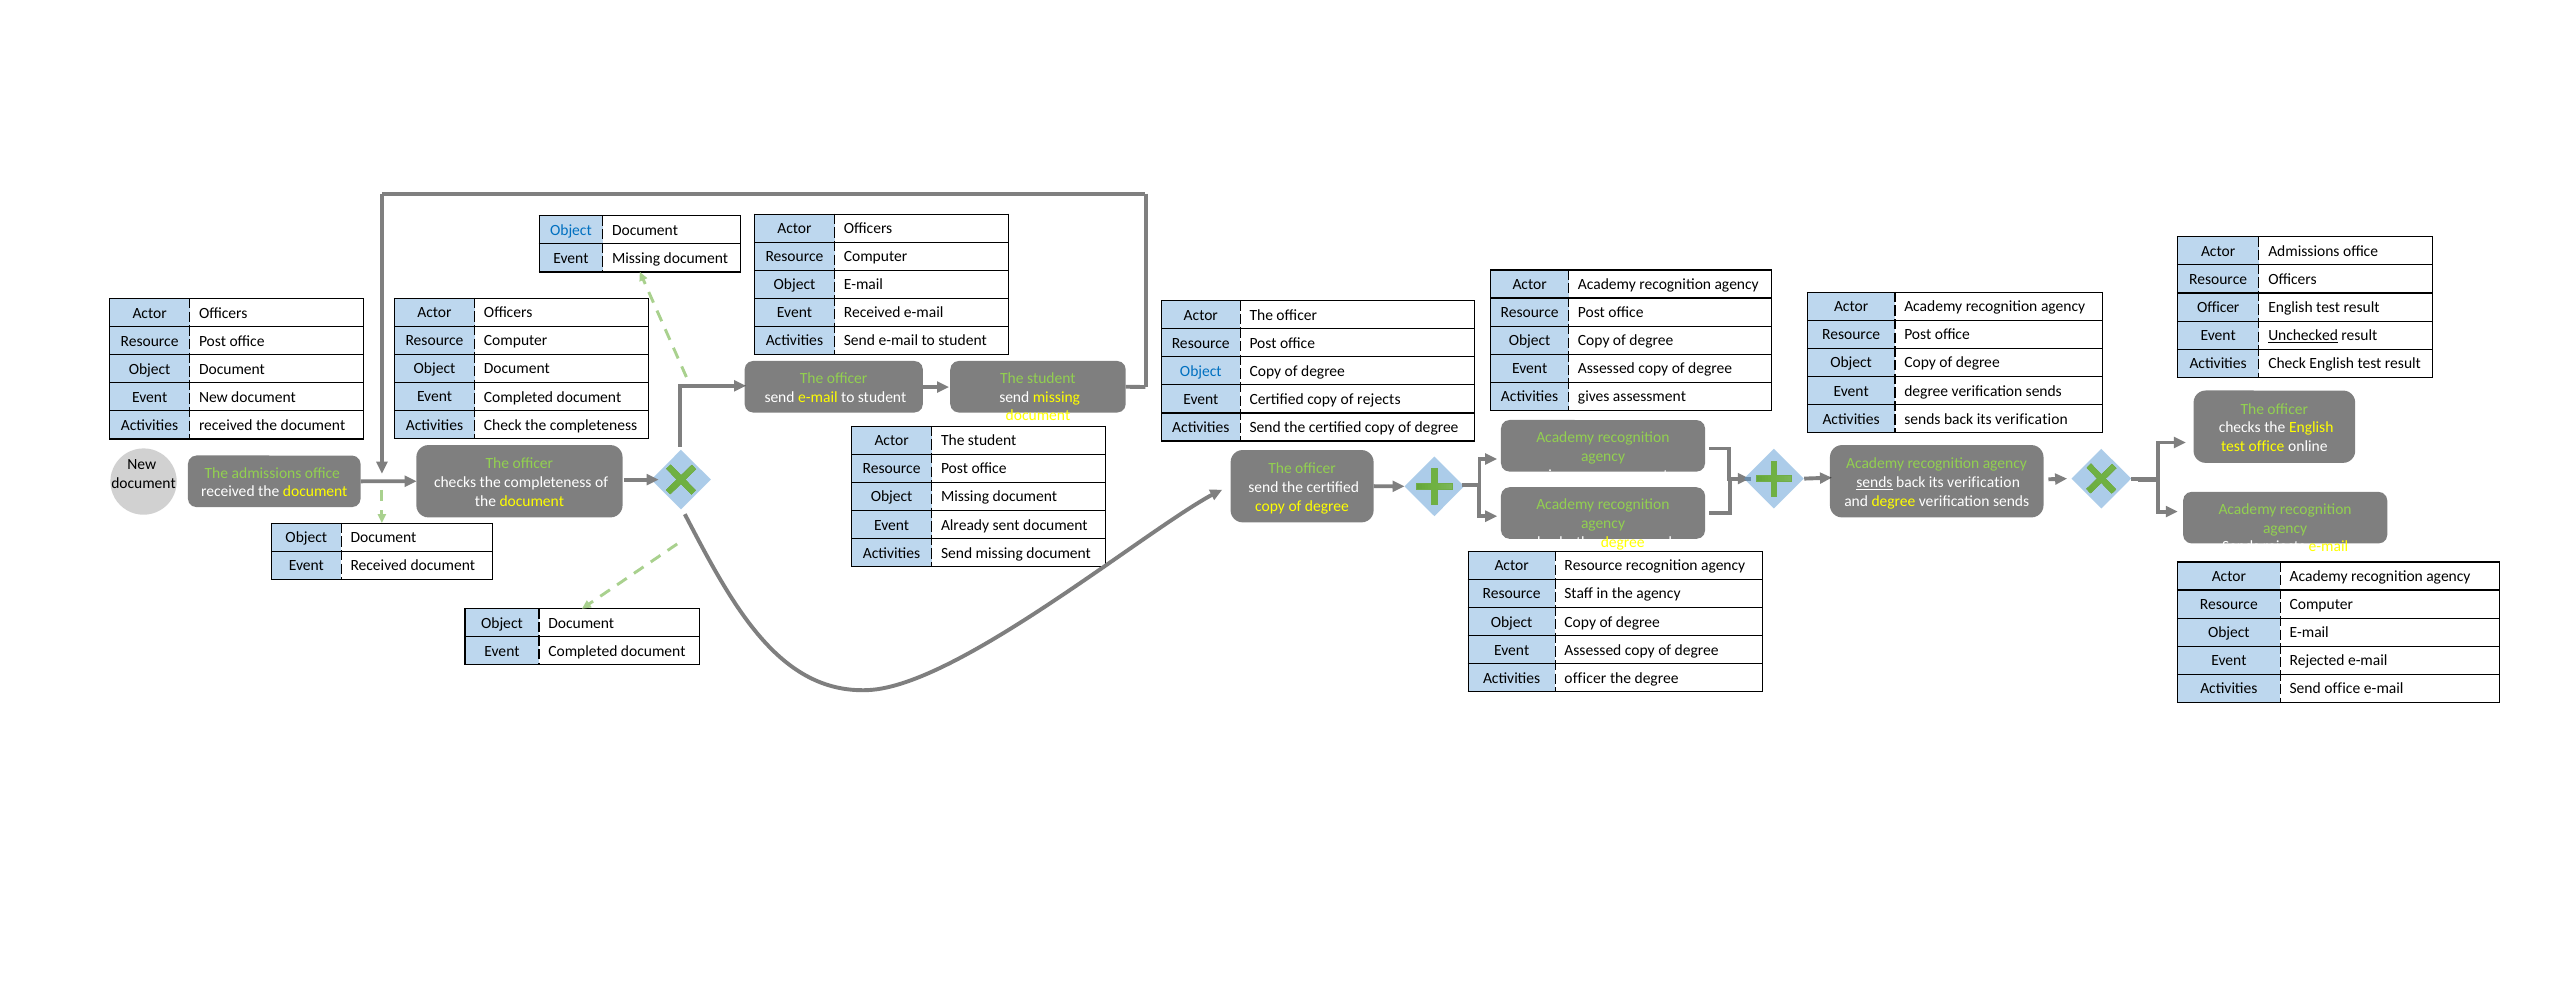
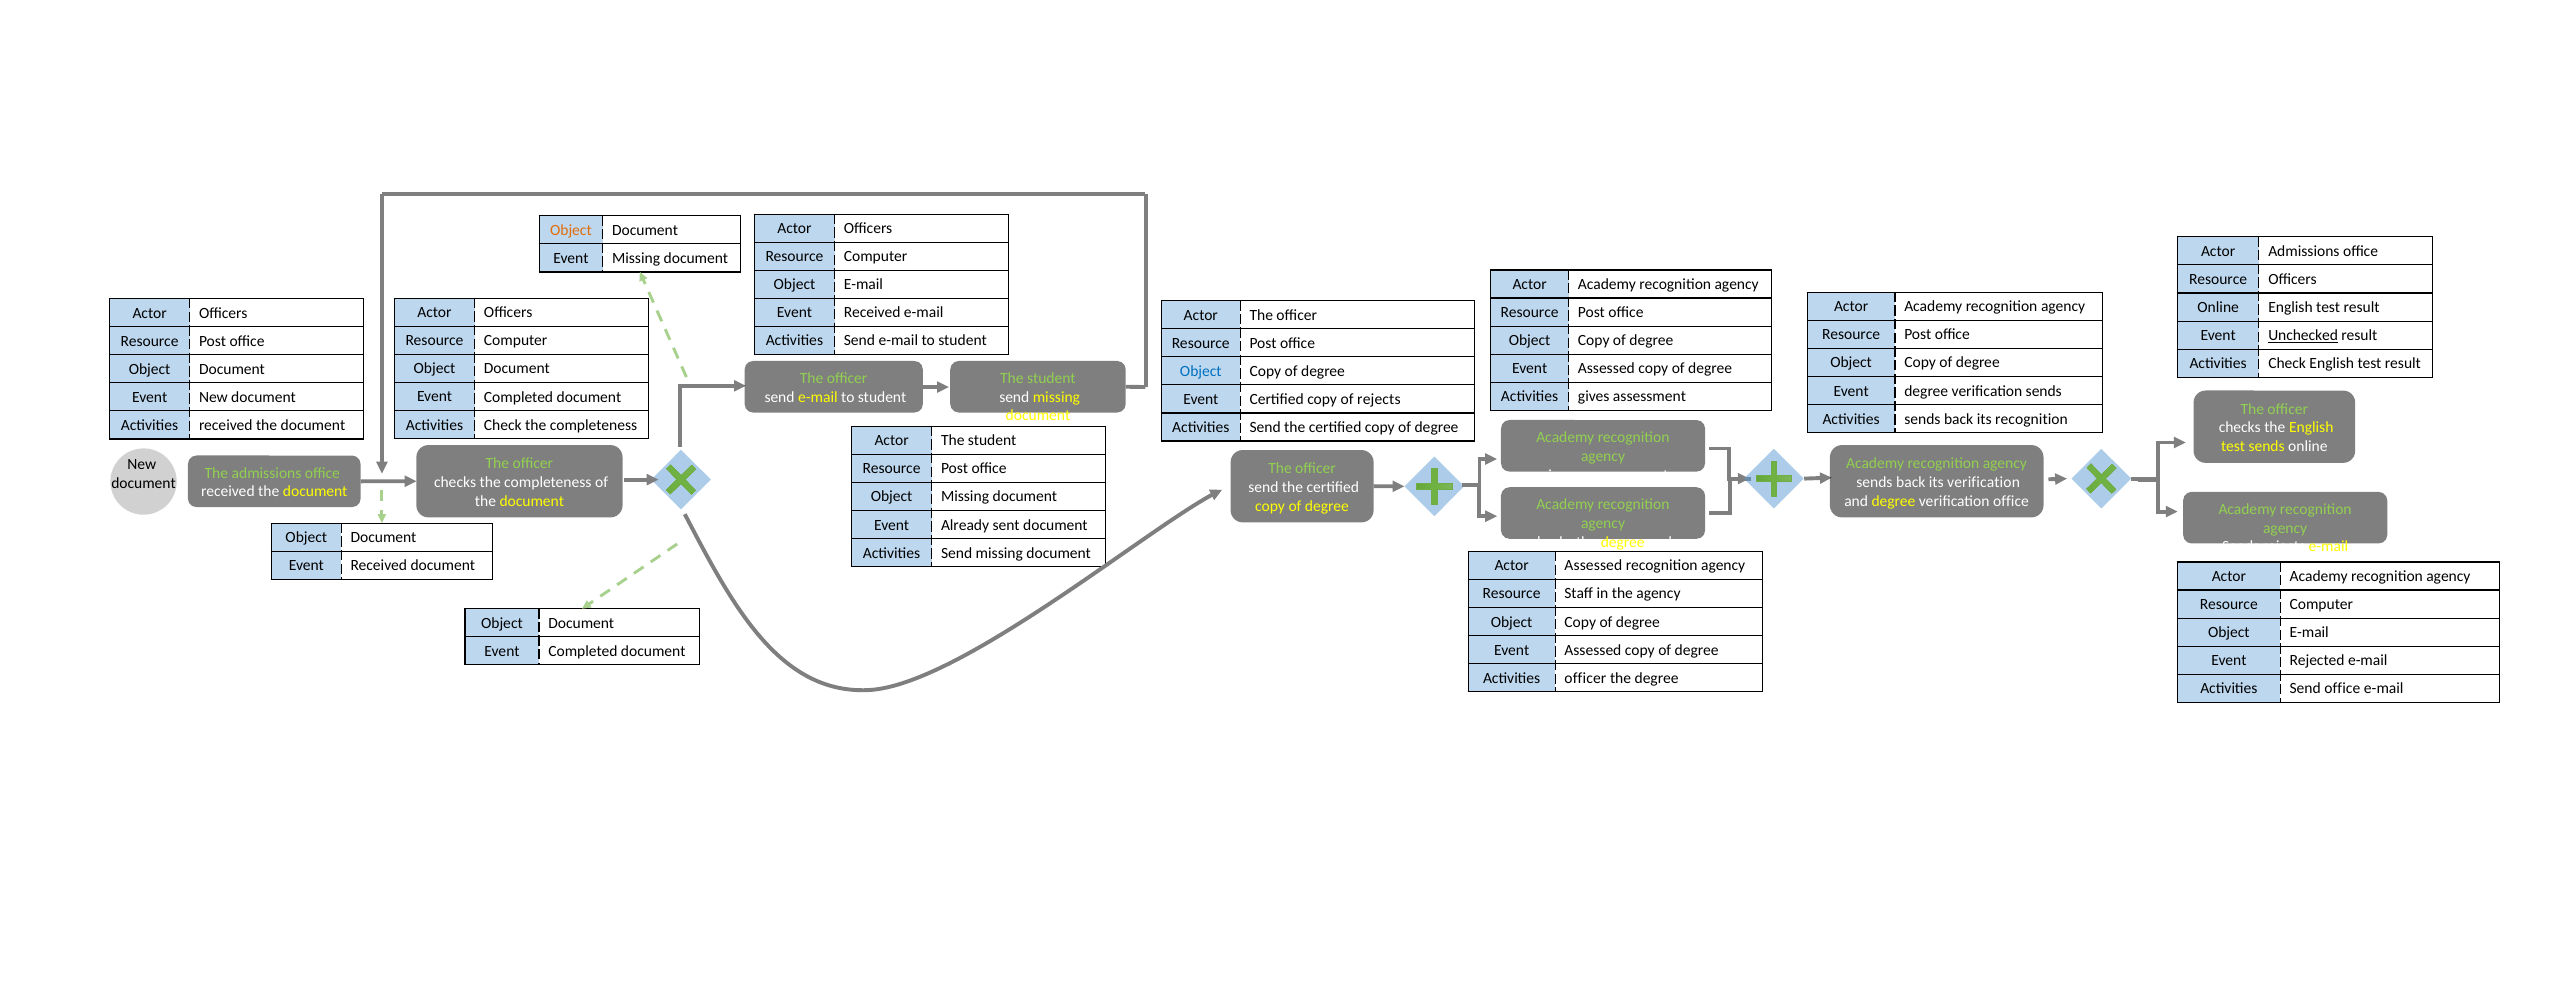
Object at (571, 230) colour: blue -> orange
Officer at (2218, 307): Officer -> Online
verification at (2031, 419): verification -> recognition
test office: office -> sends
sends at (1874, 483) underline: present -> none
and degree verification sends: sends -> office
Actor Resource: Resource -> Assessed
